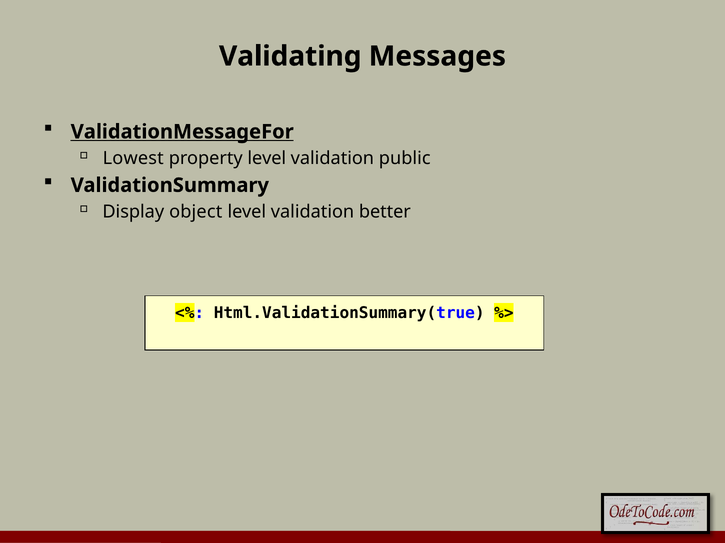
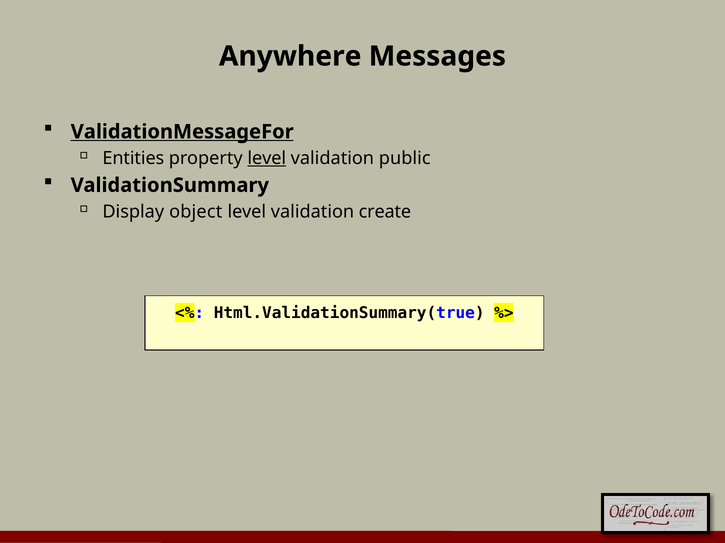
Validating: Validating -> Anywhere
Lowest: Lowest -> Entities
level at (267, 158) underline: none -> present
better: better -> create
